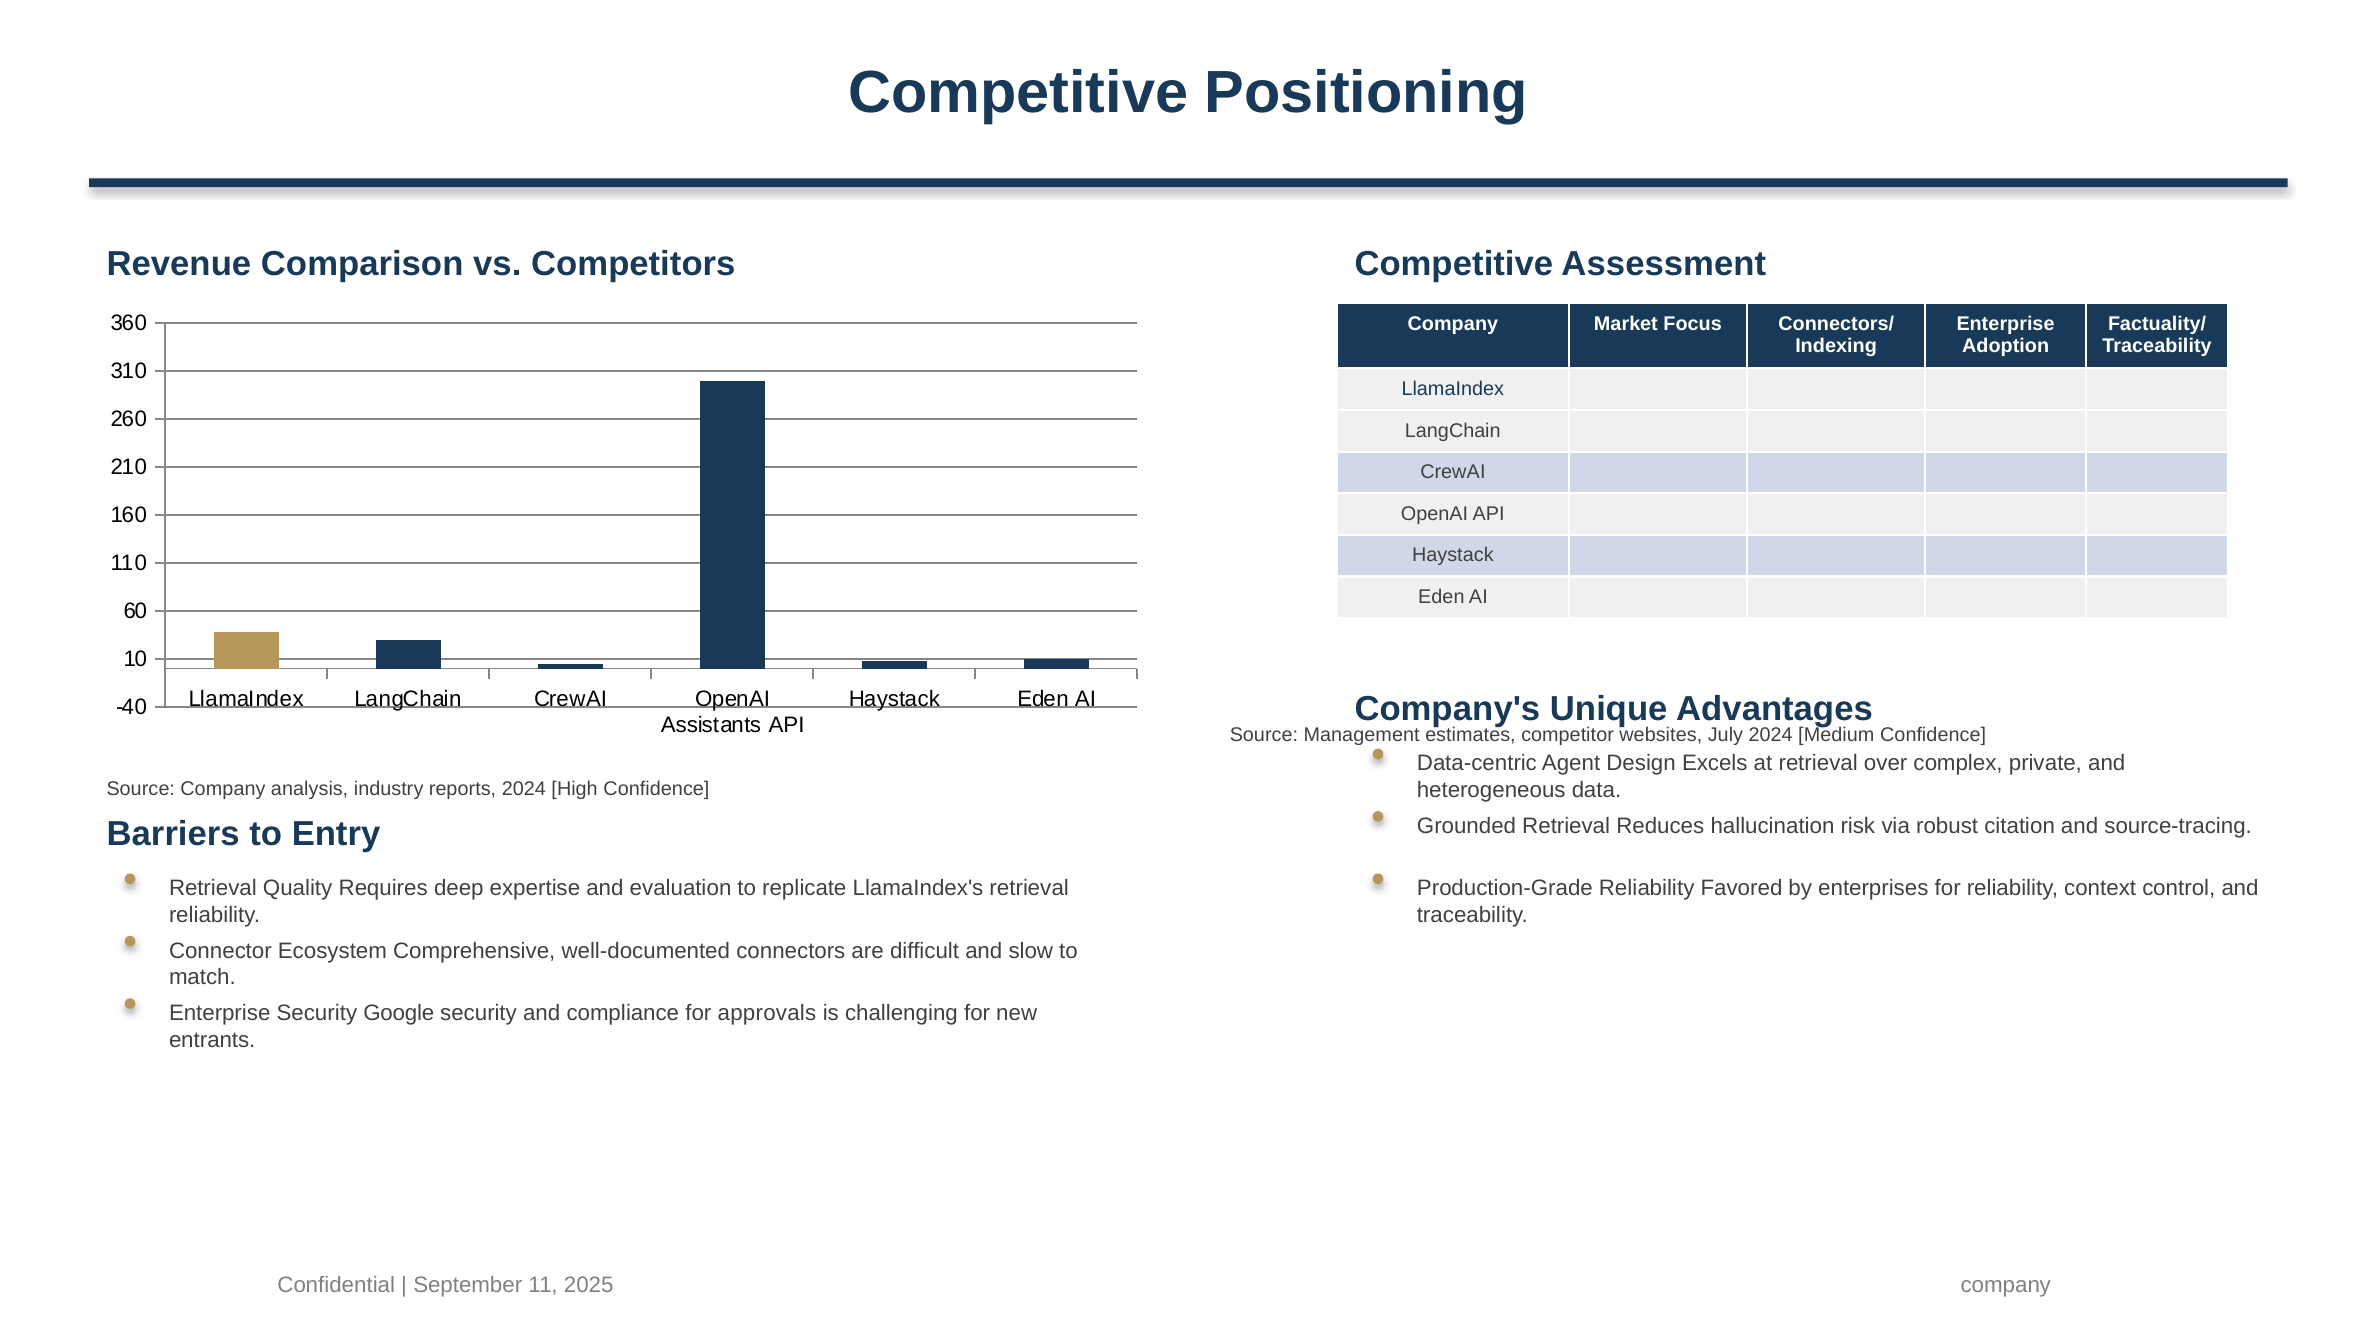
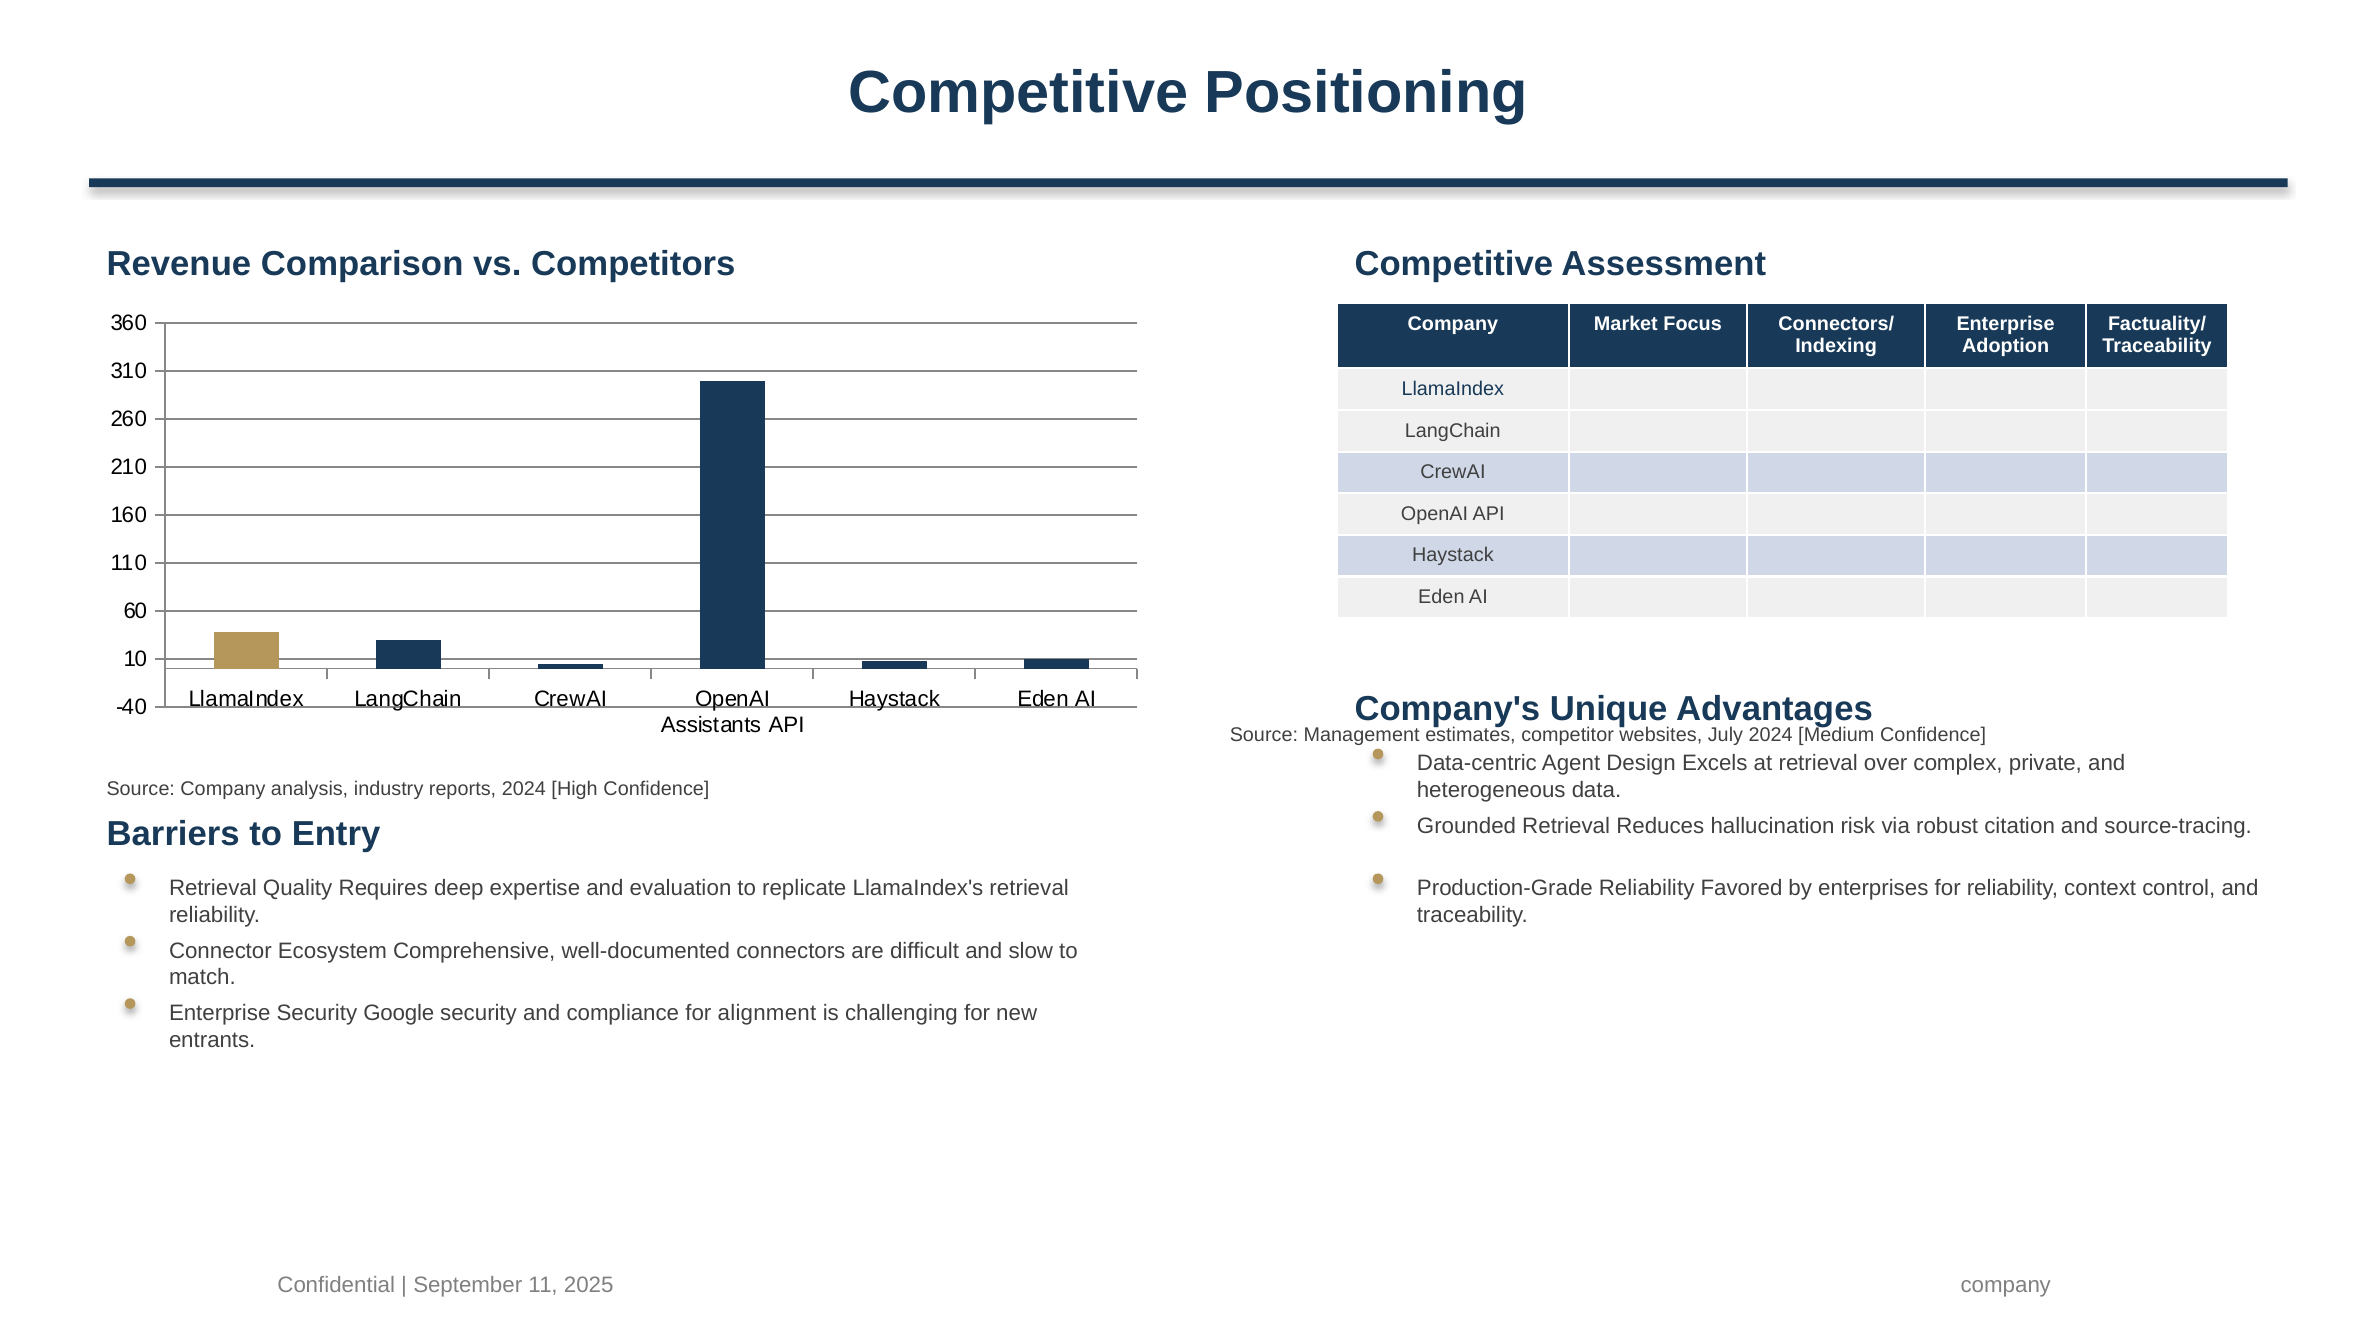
approvals: approvals -> alignment
